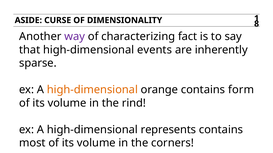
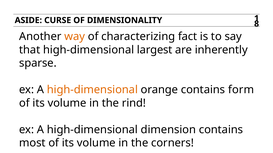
way colour: purple -> orange
events: events -> largest
represents: represents -> dimension
